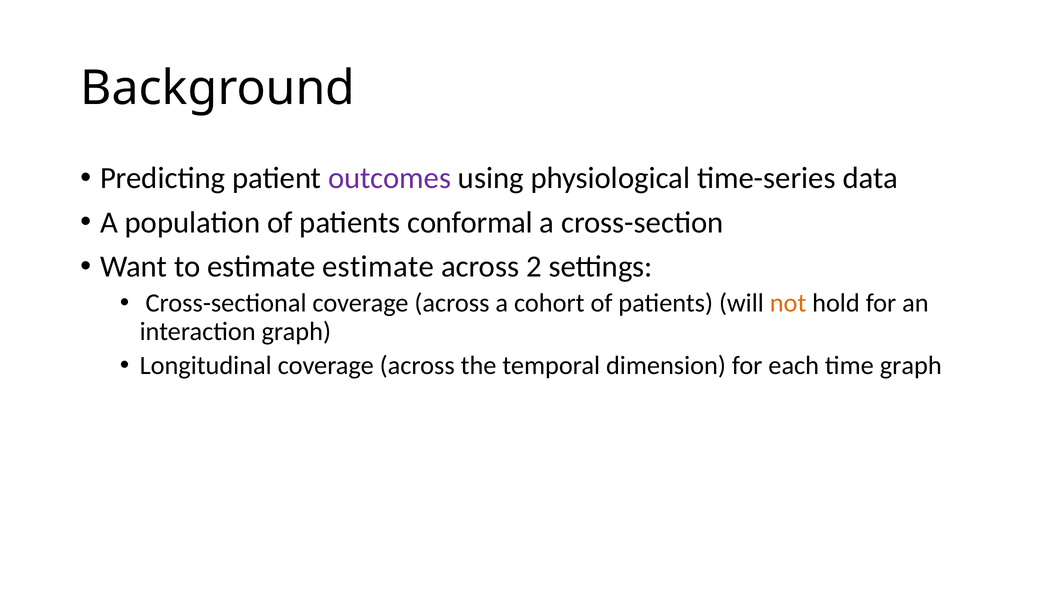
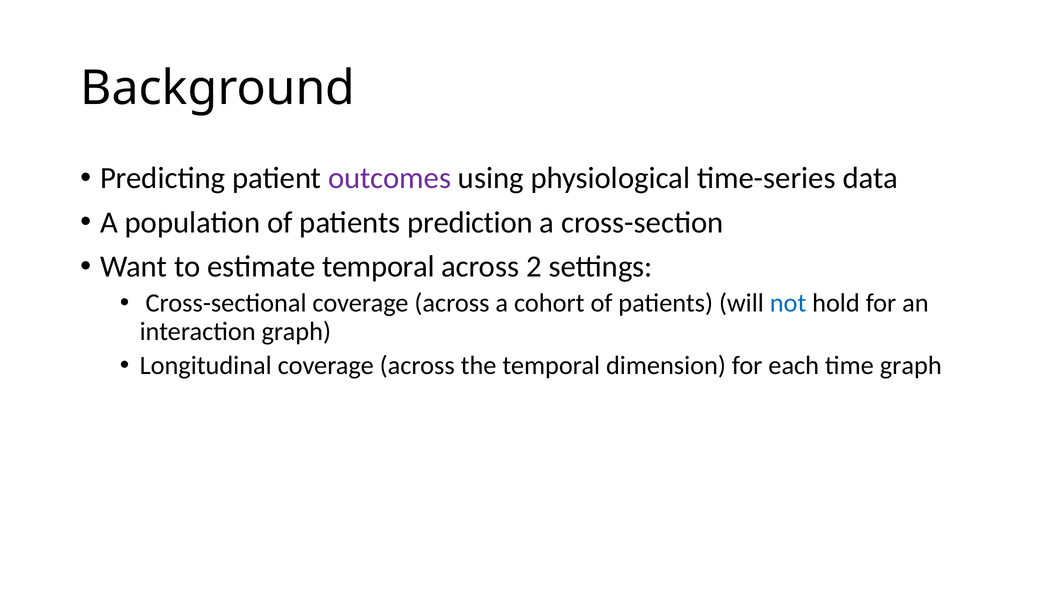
conformal: conformal -> prediction
estimate estimate: estimate -> temporal
not colour: orange -> blue
